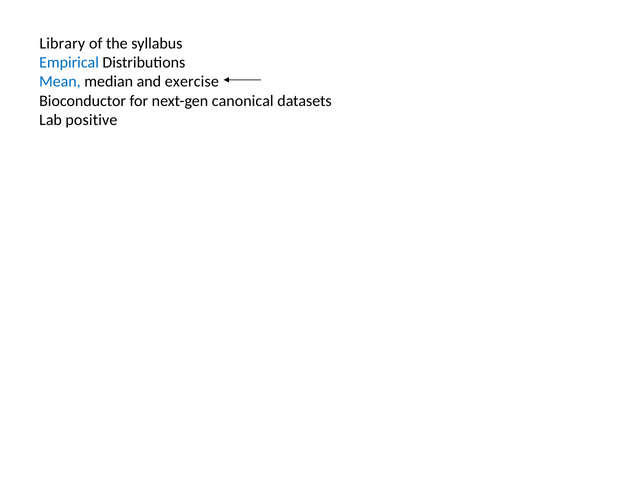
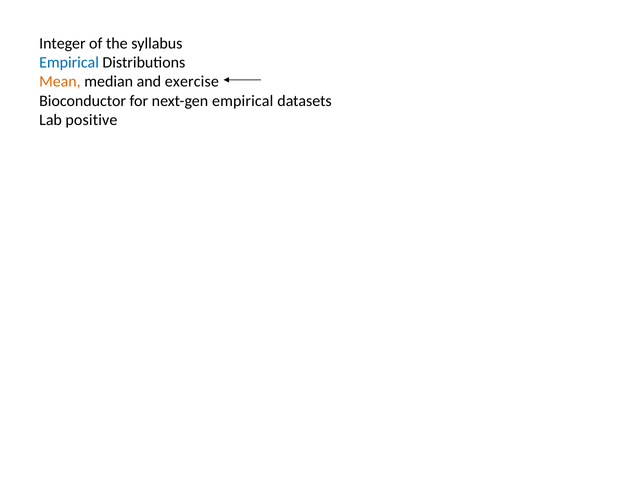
Library: Library -> Integer
Mean colour: blue -> orange
next-gen canonical: canonical -> empirical
